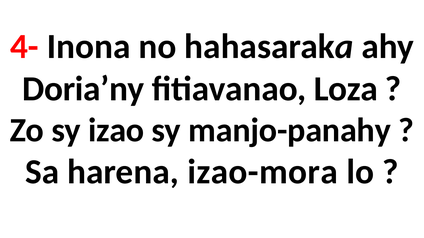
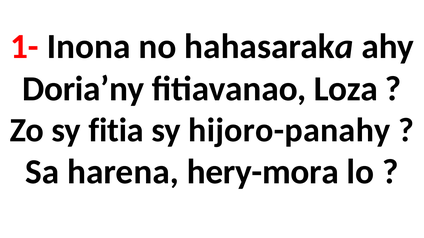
4-: 4- -> 1-
izao: izao -> fitia
manjo-panahy: manjo-panahy -> hijoro-panahy
izao-mora: izao-mora -> hery-mora
